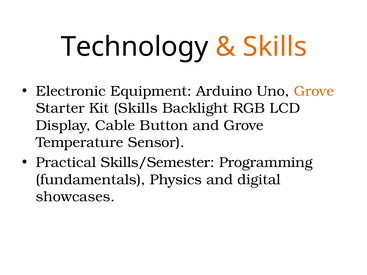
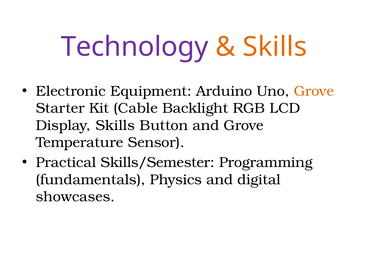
Technology colour: black -> purple
Kit Skills: Skills -> Cable
Display Cable: Cable -> Skills
